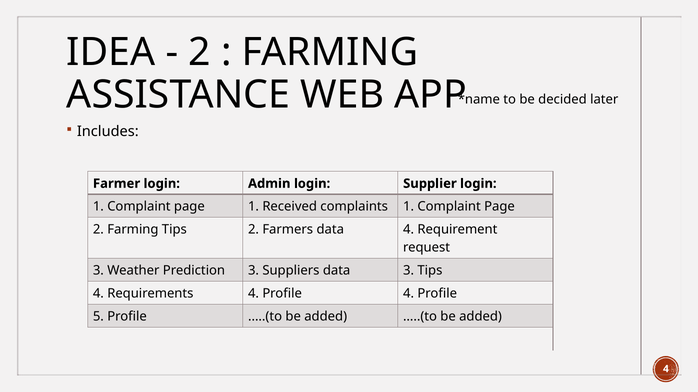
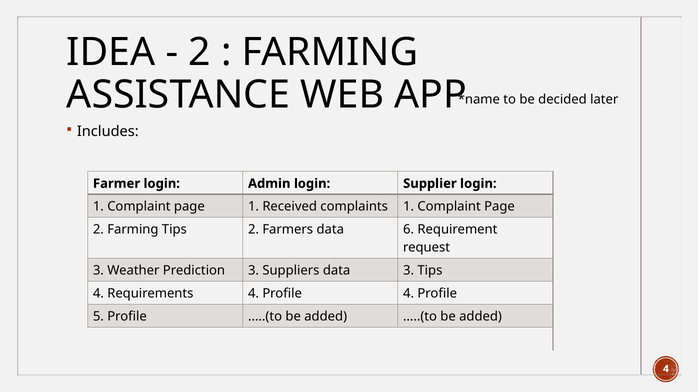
data 4: 4 -> 6
